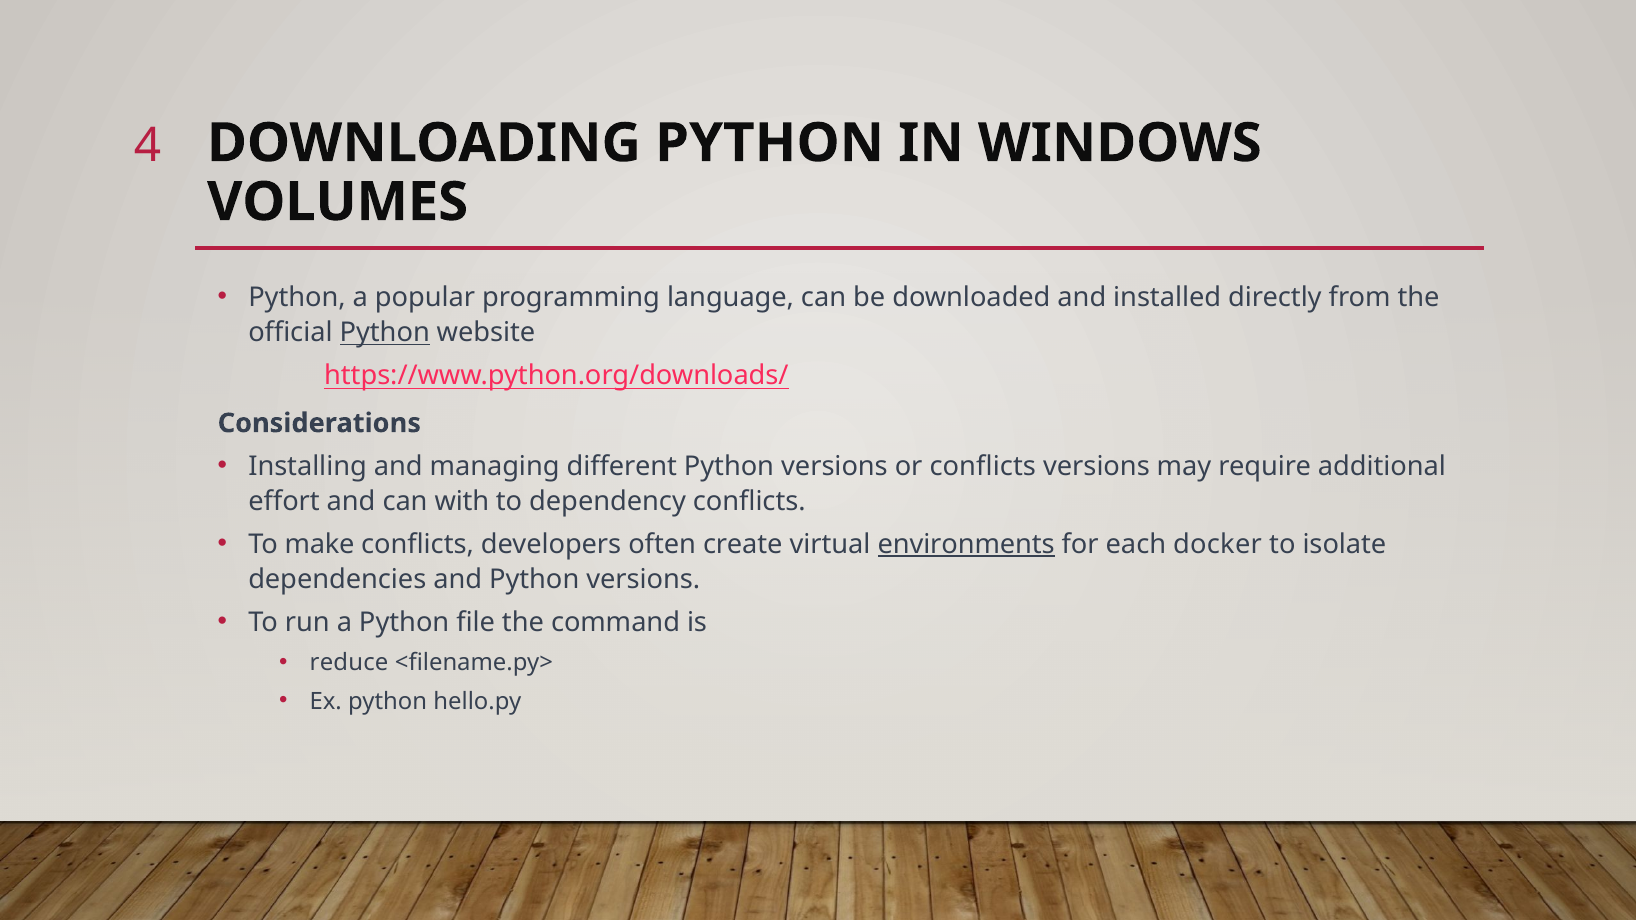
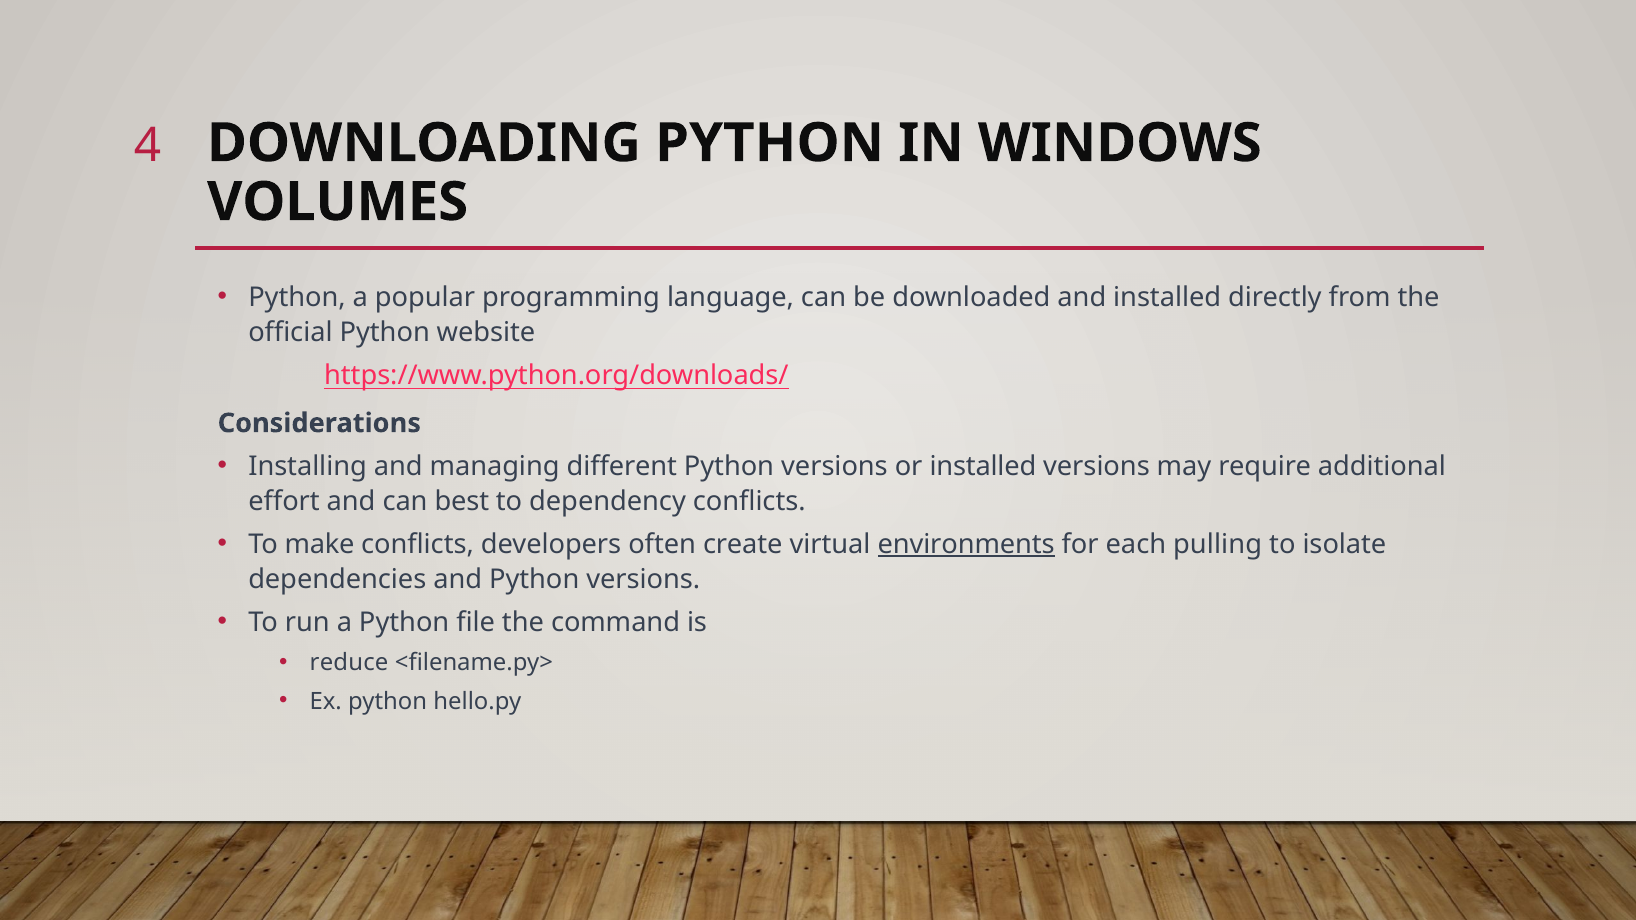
Python at (385, 333) underline: present -> none
or conflicts: conflicts -> installed
with: with -> best
docker: docker -> pulling
